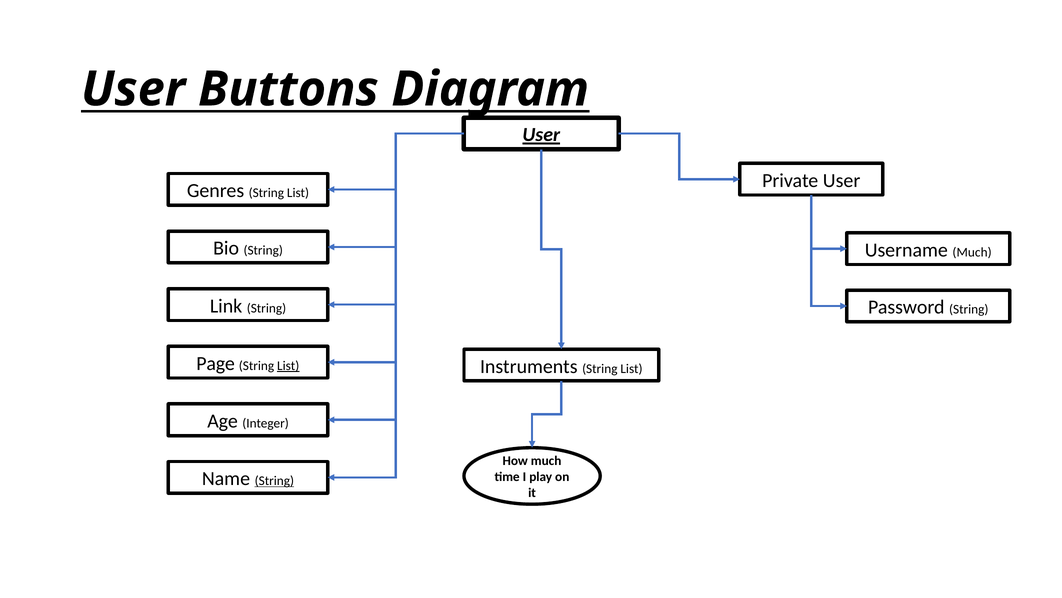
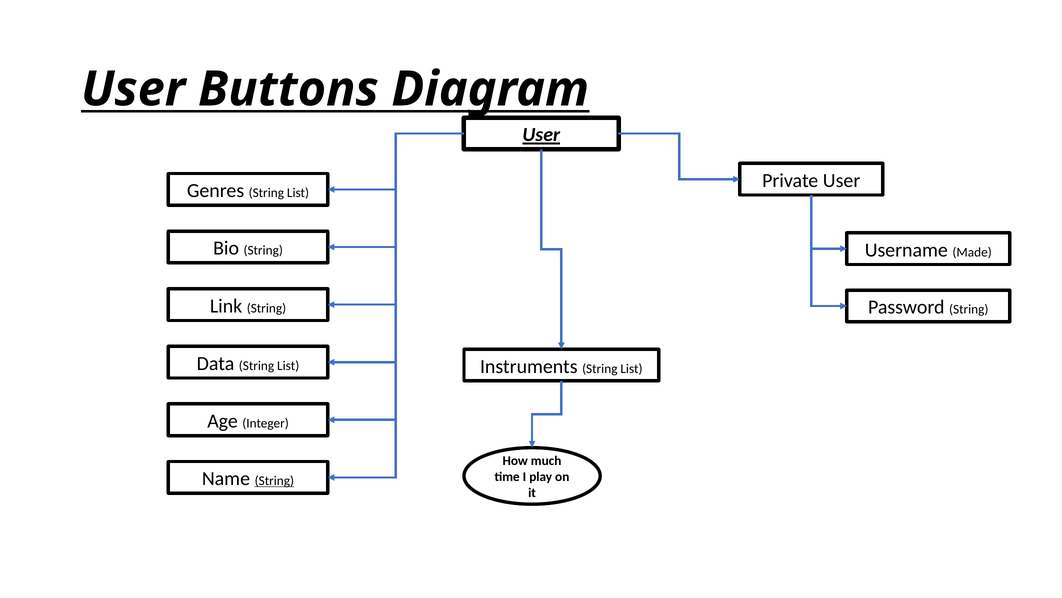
Username Much: Much -> Made
Page: Page -> Data
List at (288, 365) underline: present -> none
